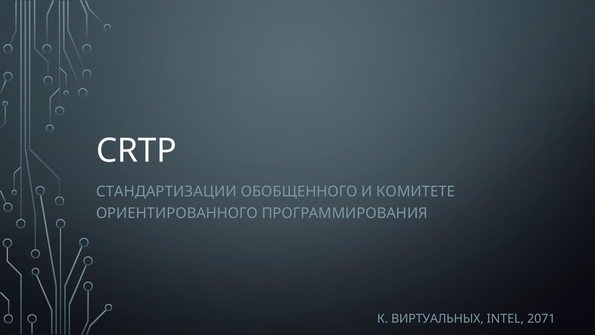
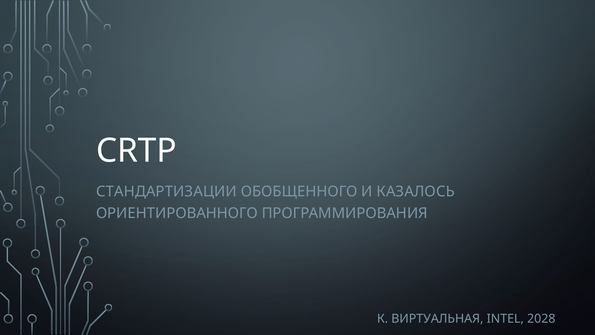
КОМИТЕТЕ: КОМИТЕТЕ -> КАЗАЛОСЬ
ВИРТУАЛЬНЫХ: ВИРТУАЛЬНЫХ -> ВИРТУАЛЬНАЯ
2071: 2071 -> 2028
